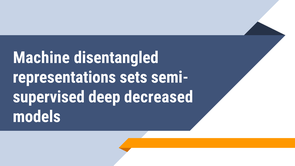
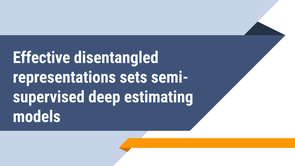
Machine: Machine -> Effective
decreased: decreased -> estimating
